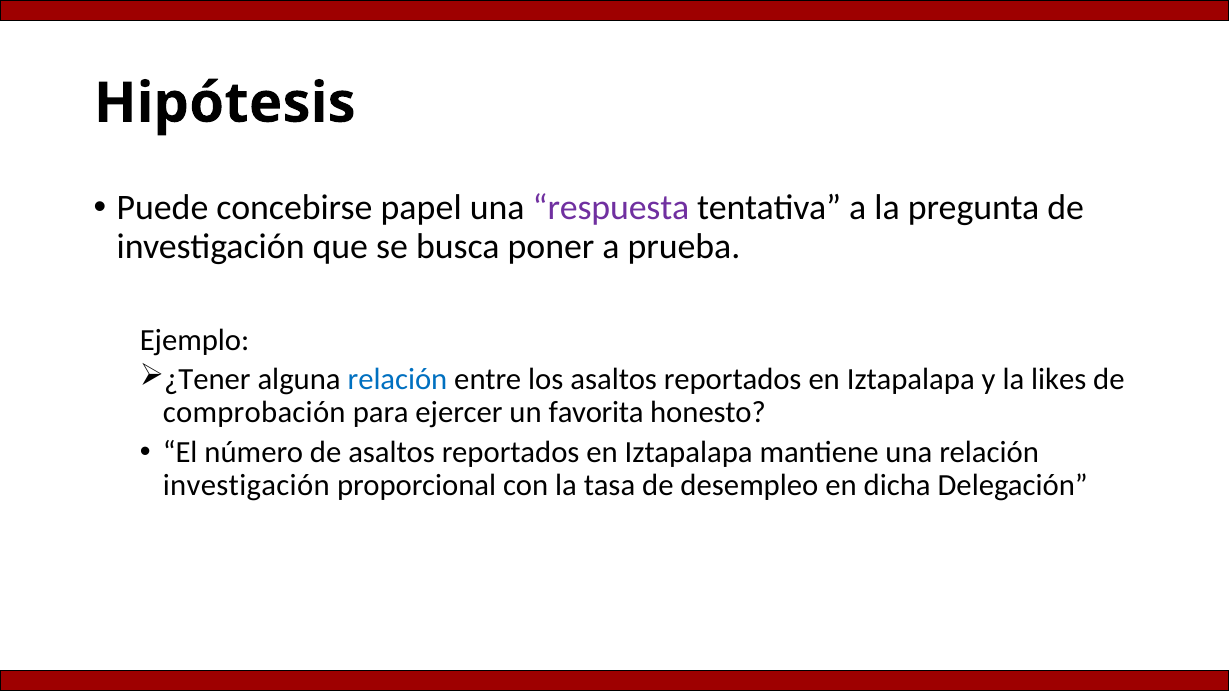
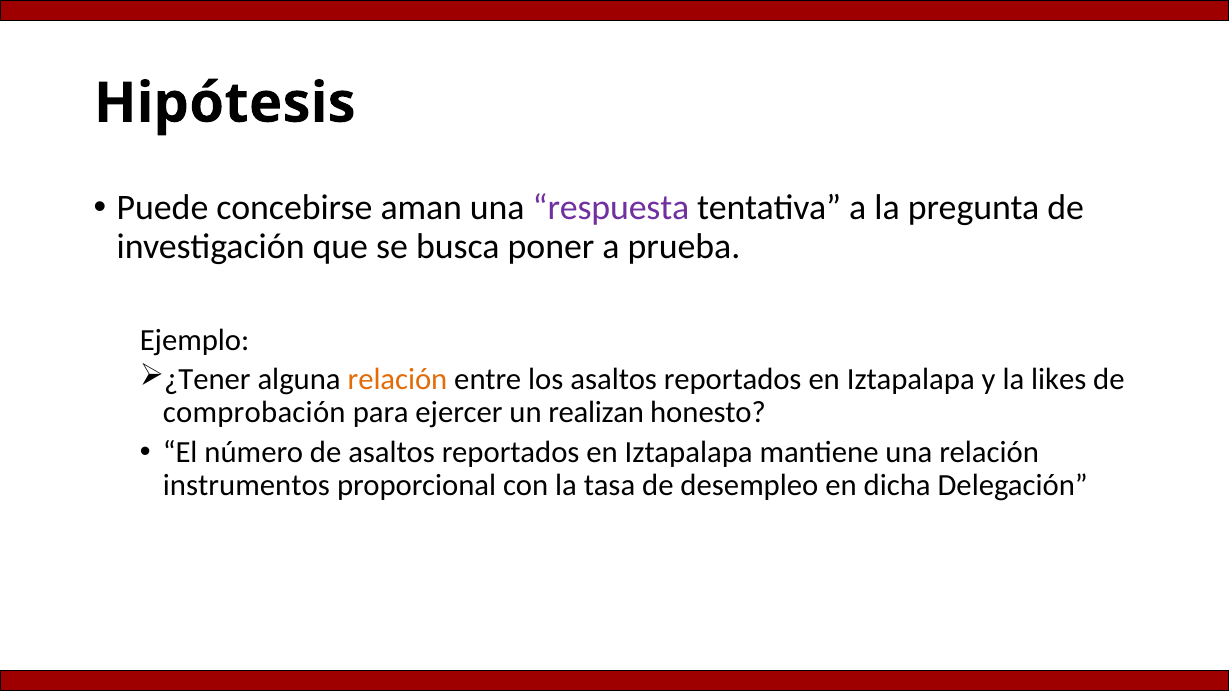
papel: papel -> aman
relación at (397, 380) colour: blue -> orange
favorita: favorita -> realizan
investigación at (246, 486): investigación -> instrumentos
